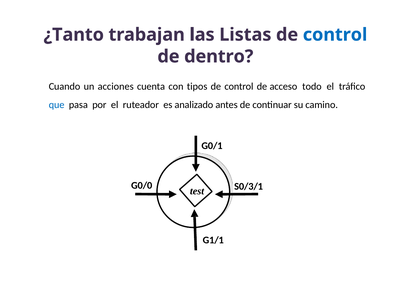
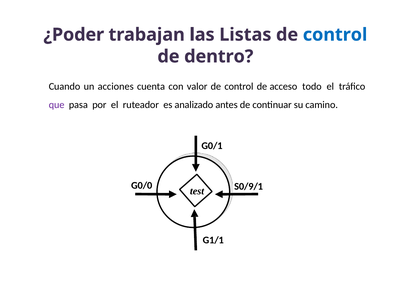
¿Tanto: ¿Tanto -> ¿Poder
tipos: tipos -> valor
que colour: blue -> purple
S0/3/1: S0/3/1 -> S0/9/1
